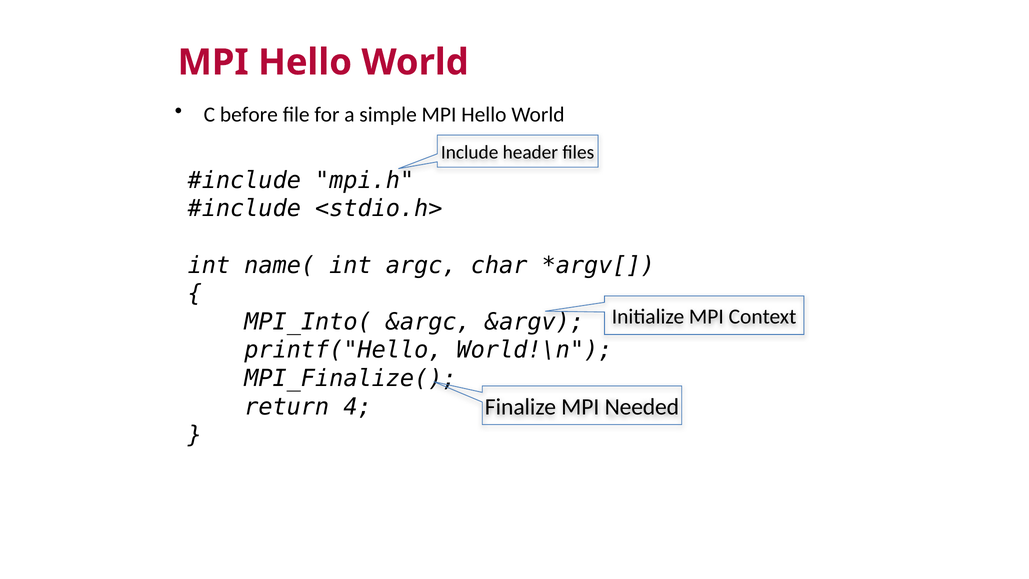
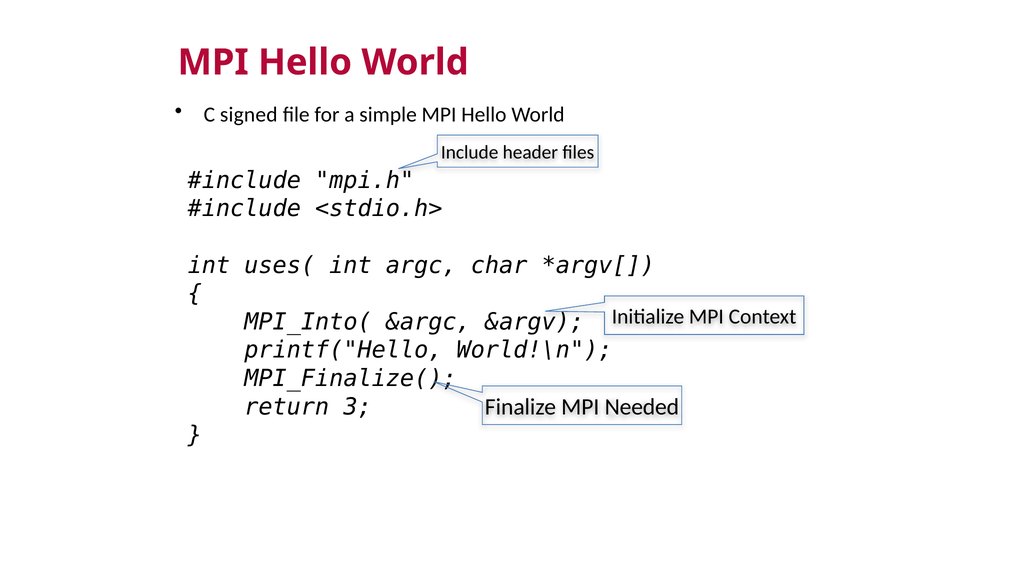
before: before -> signed
name(: name( -> uses(
4: 4 -> 3
